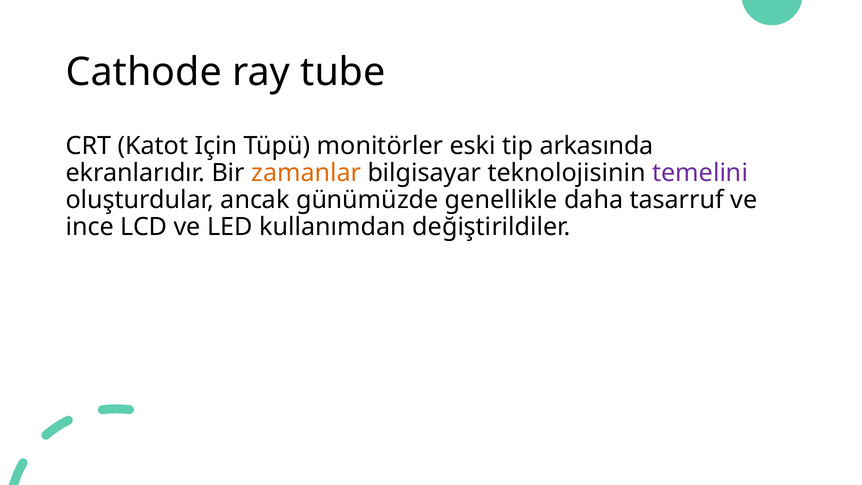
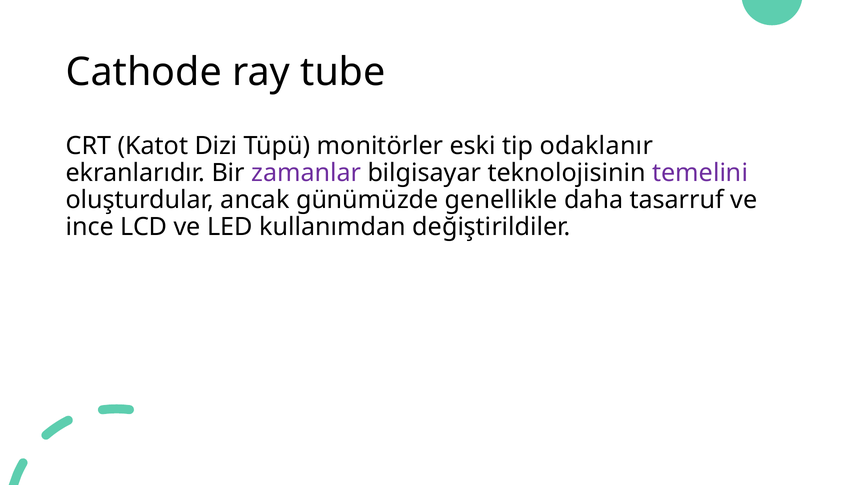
Için: Için -> Dizi
arkasında: arkasında -> odaklanır
zamanlar colour: orange -> purple
